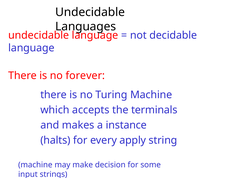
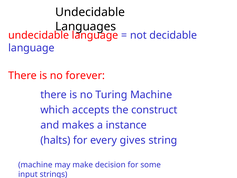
terminals: terminals -> construct
apply: apply -> gives
